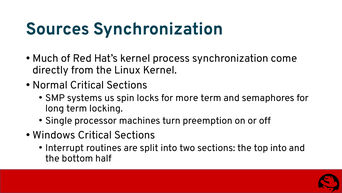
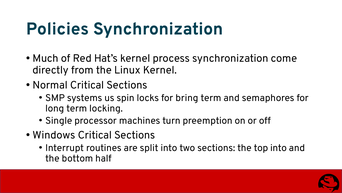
Sources: Sources -> Policies
more: more -> bring
